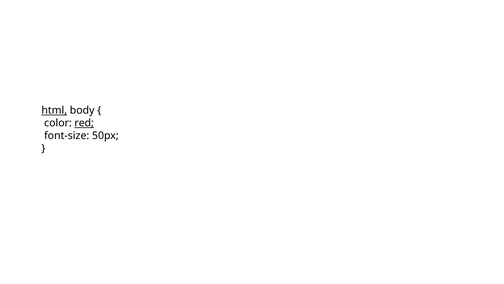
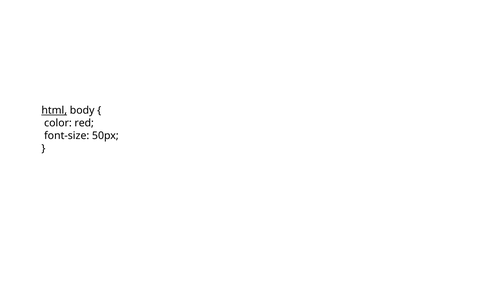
red underline: present -> none
